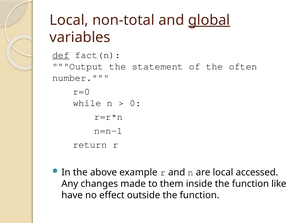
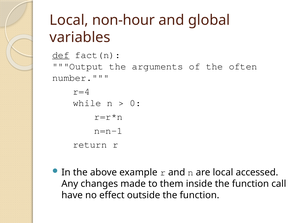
non-total: non-total -> non-hour
global underline: present -> none
statement: statement -> arguments
r=0: r=0 -> r=4
like: like -> call
